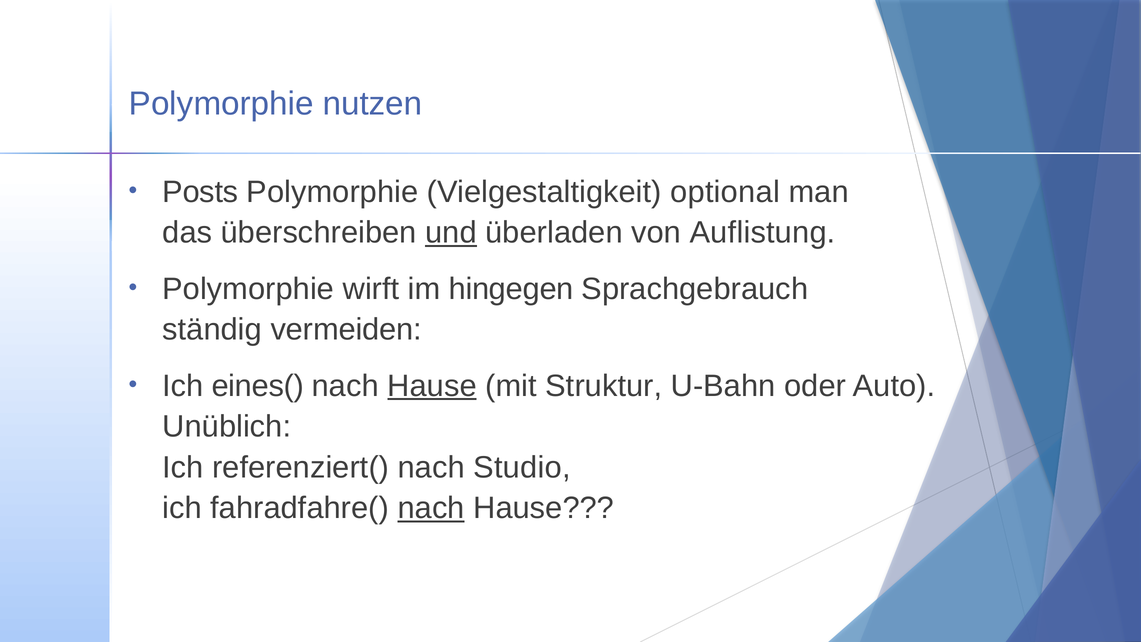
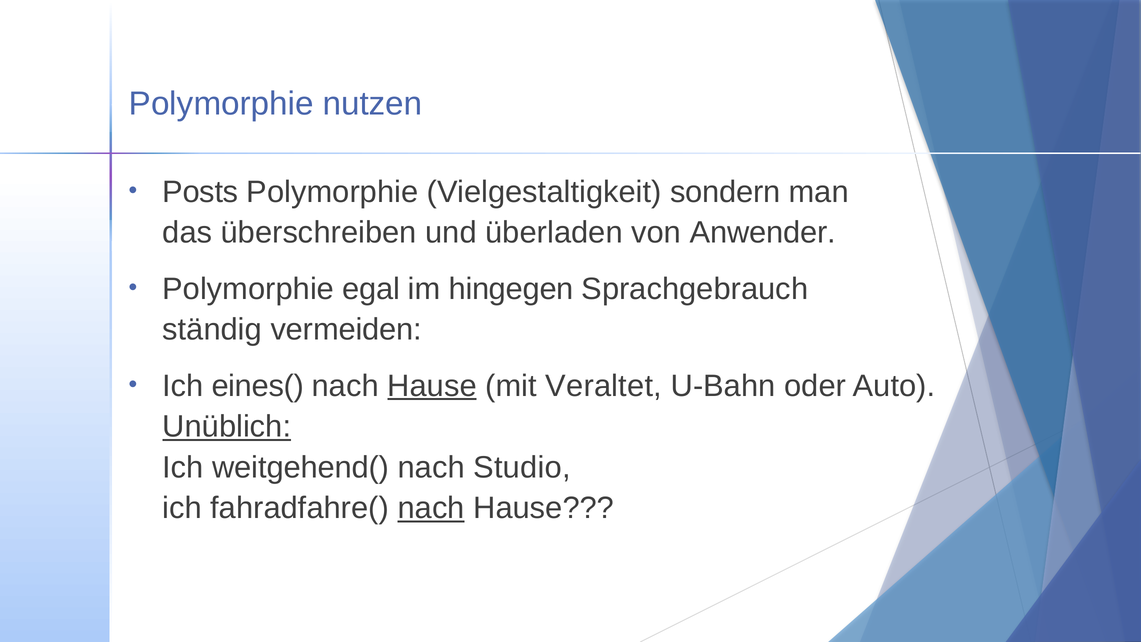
optional: optional -> sondern
und underline: present -> none
Auflistung: Auflistung -> Anwender
wirft: wirft -> egal
Struktur: Struktur -> Veraltet
Unüblich underline: none -> present
referenziert(: referenziert( -> weitgehend(
